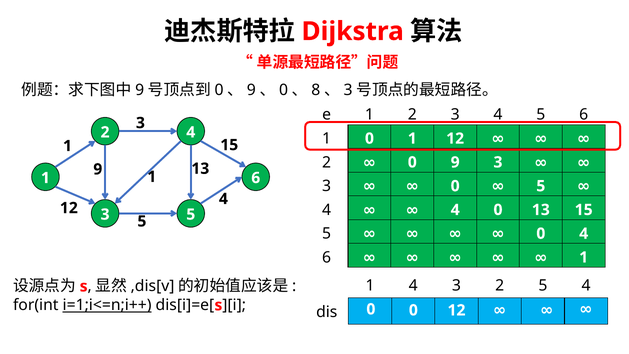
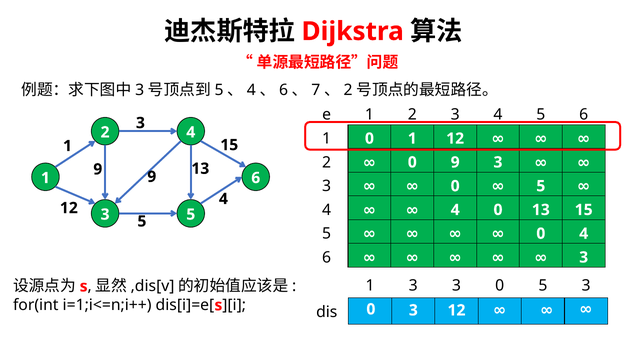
9 at (140, 90): 9 -> 3
0 at (219, 90): 0 -> 5
9 at (251, 90): 9 -> 4
0 at (284, 90): 0 -> 6
8: 8 -> 7
3 at (348, 90): 3 -> 2
9 1: 1 -> 9
1 at (584, 257): 1 -> 3
1 4: 4 -> 3
2 at (500, 285): 2 -> 0
4 at (586, 285): 4 -> 3
i=1;i<=n;i++ underline: present -> none
0 0: 0 -> 3
